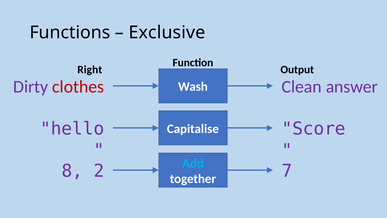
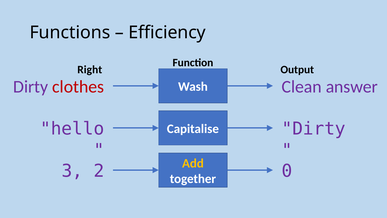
Exclusive: Exclusive -> Efficiency
Capitalise Score: Score -> Dirty
8: 8 -> 3
Add colour: light blue -> yellow
7: 7 -> 0
